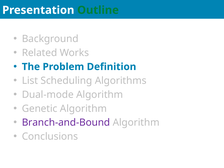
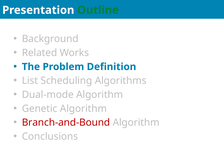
Branch-and-Bound colour: purple -> red
